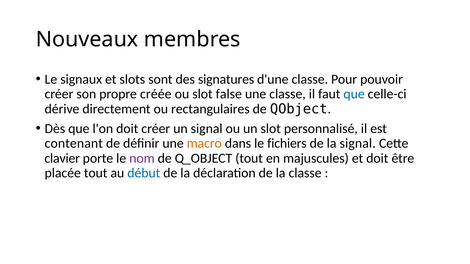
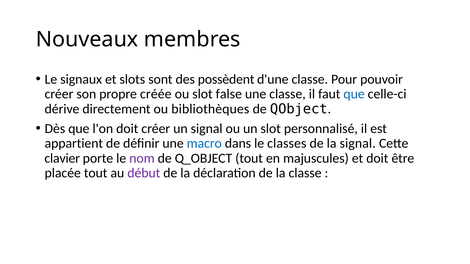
signatures: signatures -> possèdent
rectangulaires: rectangulaires -> bibliothèques
contenant: contenant -> appartient
macro colour: orange -> blue
fichiers: fichiers -> classes
début colour: blue -> purple
